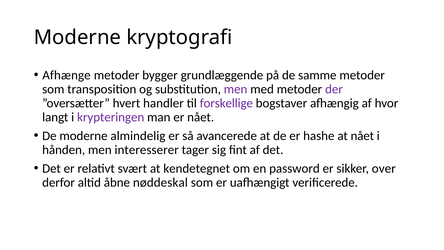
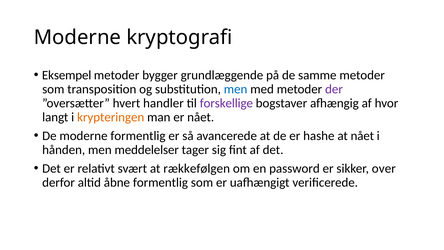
Afhænge: Afhænge -> Eksempel
men at (236, 89) colour: purple -> blue
krypteringen colour: purple -> orange
moderne almindelig: almindelig -> formentlig
interesserer: interesserer -> meddelelser
kendetegnet: kendetegnet -> rækkefølgen
åbne nøddeskal: nøddeskal -> formentlig
